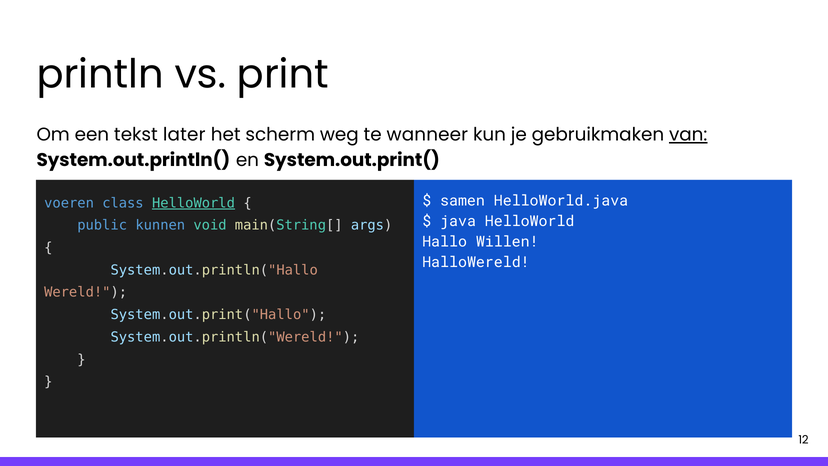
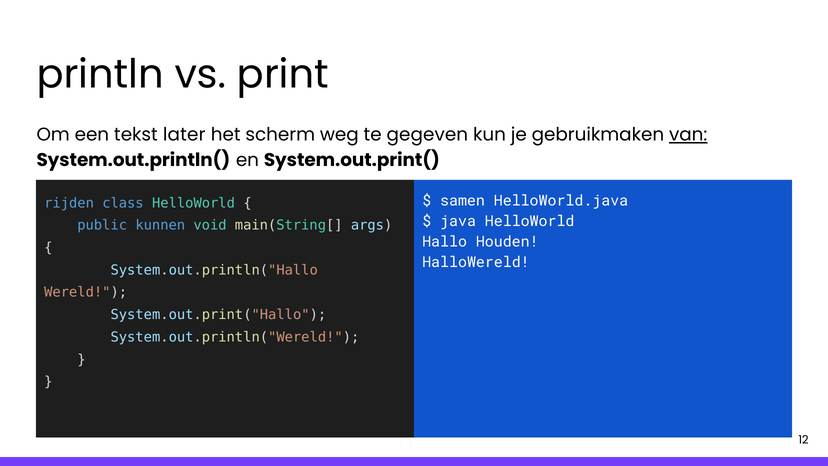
wanneer: wanneer -> gegeven
voeren: voeren -> rijden
HelloWorld at (194, 203) underline: present -> none
Willen: Willen -> Houden
